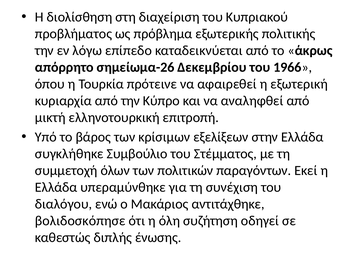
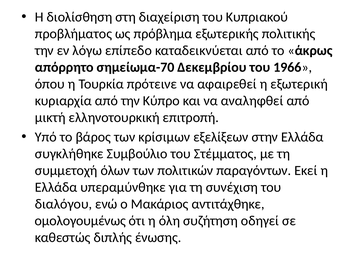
σημείωμα-26: σημείωμα-26 -> σημείωμα-70
βολιδοσκόπησε: βολιδοσκόπησε -> ομολογουμένως
